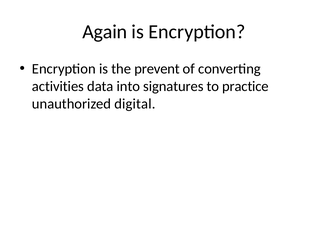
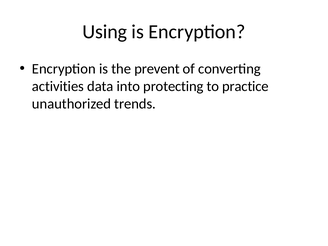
Again: Again -> Using
signatures: signatures -> protecting
digital: digital -> trends
